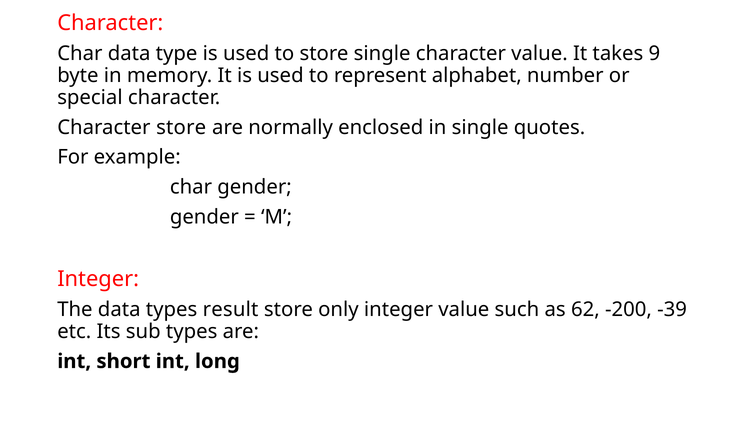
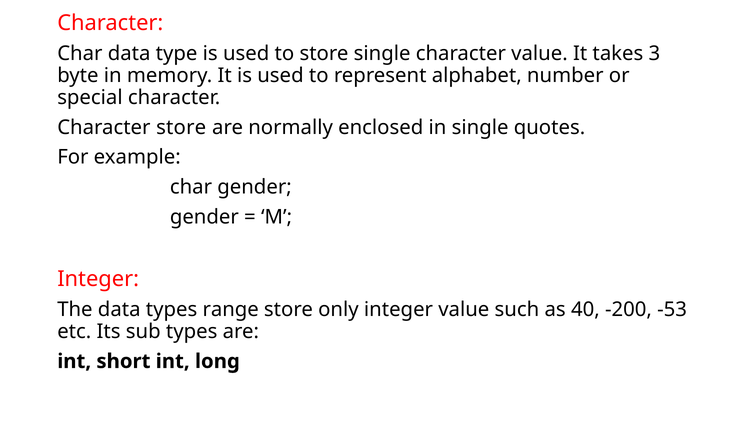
9: 9 -> 3
result: result -> range
62: 62 -> 40
-39: -39 -> -53
